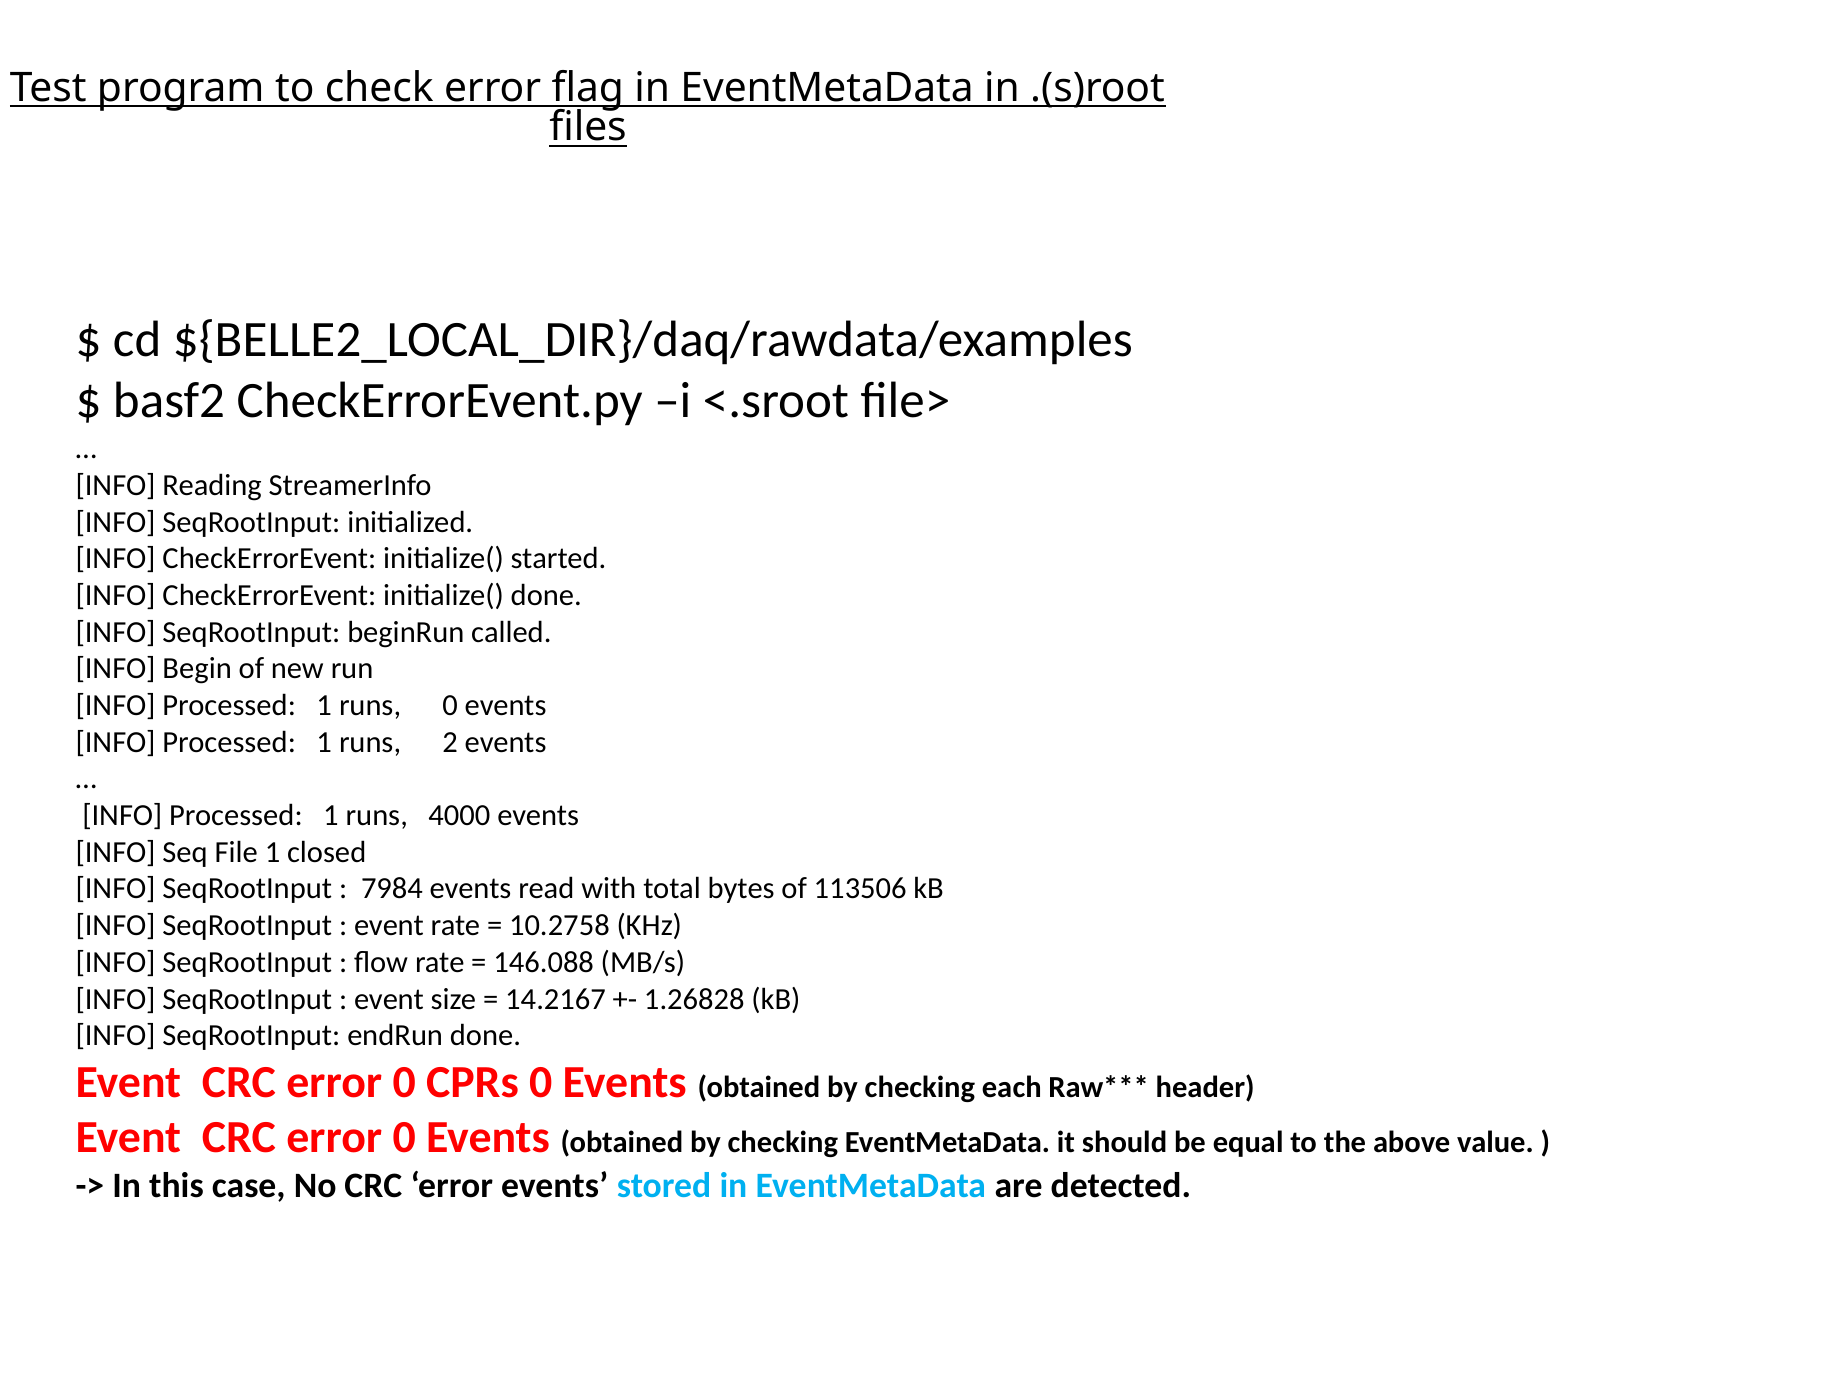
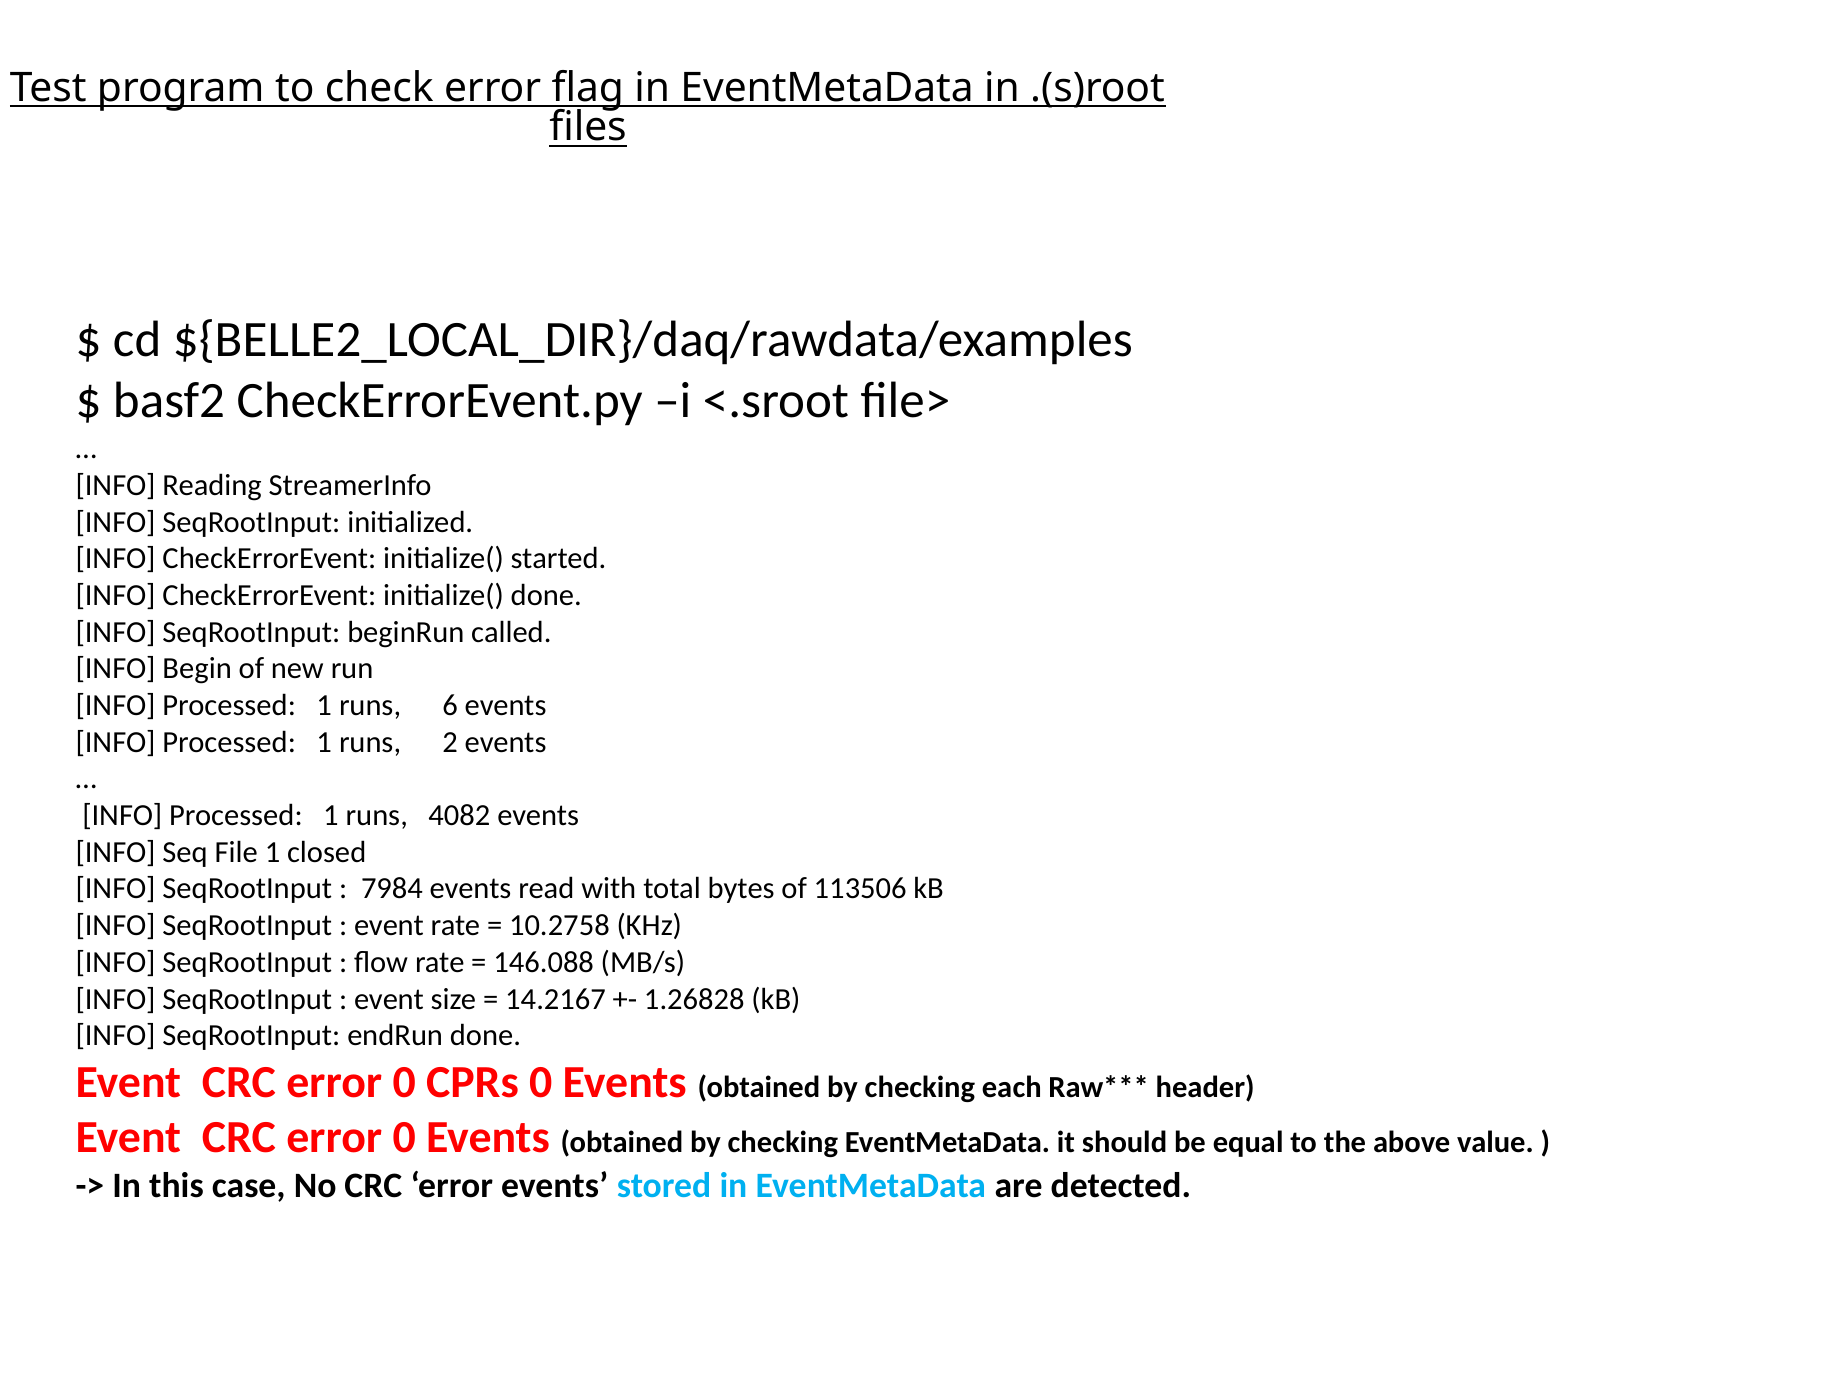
runs 0: 0 -> 6
4000: 4000 -> 4082
